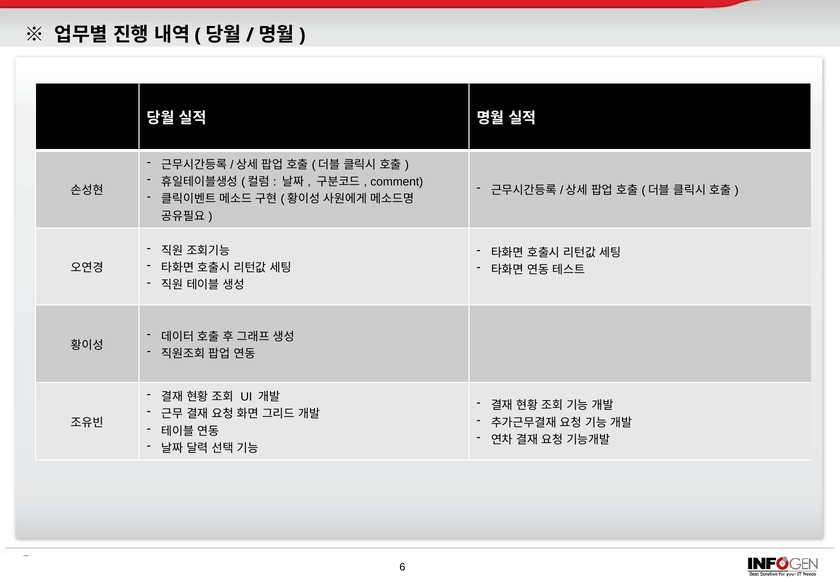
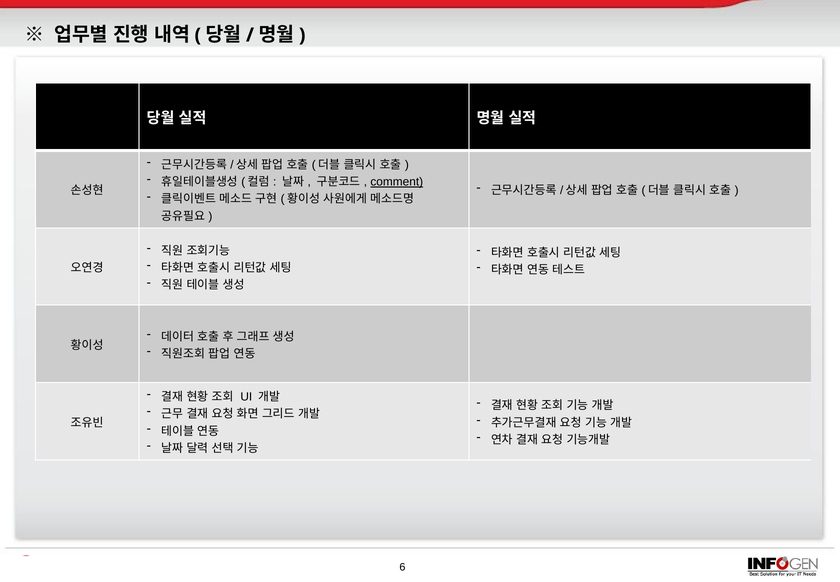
comment underline: none -> present
